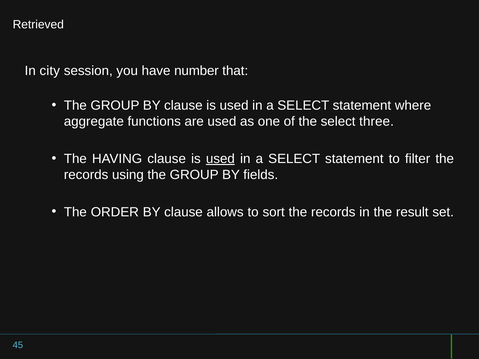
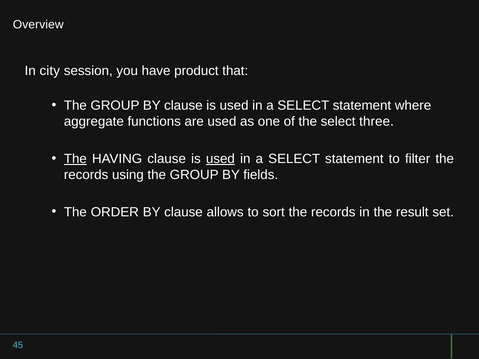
Retrieved: Retrieved -> Overview
number: number -> product
The at (75, 159) underline: none -> present
